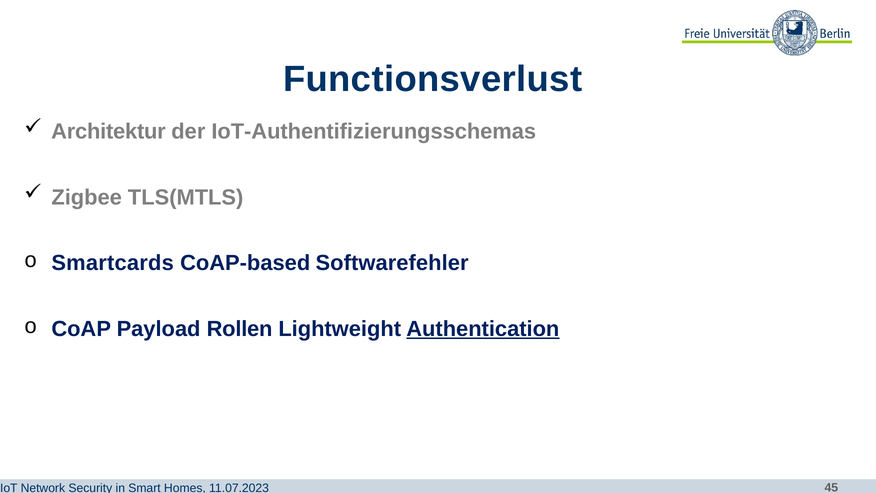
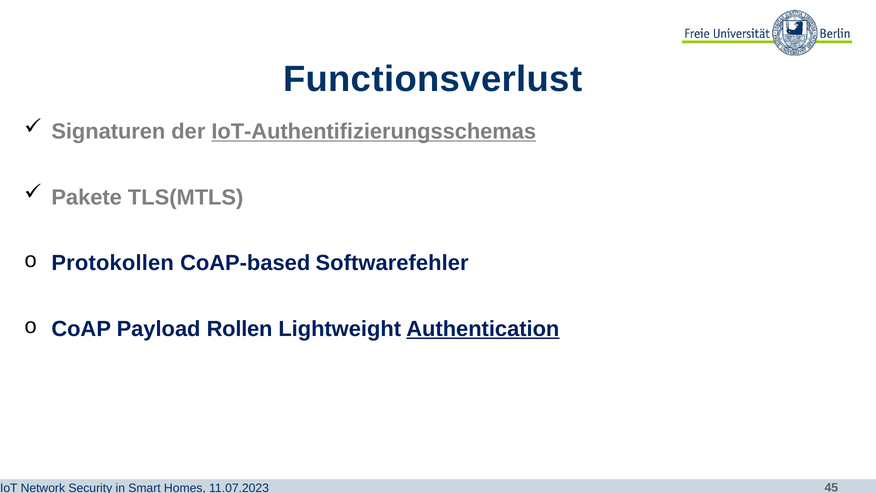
Architektur: Architektur -> Signaturen
IoT-Authentifizierungsschemas underline: none -> present
Zigbee: Zigbee -> Pakete
Smartcards: Smartcards -> Protokollen
